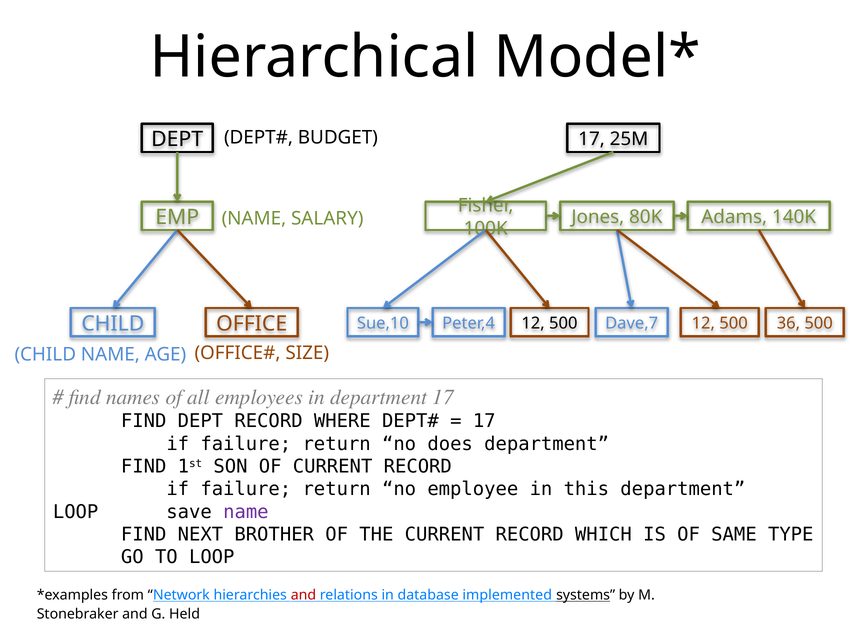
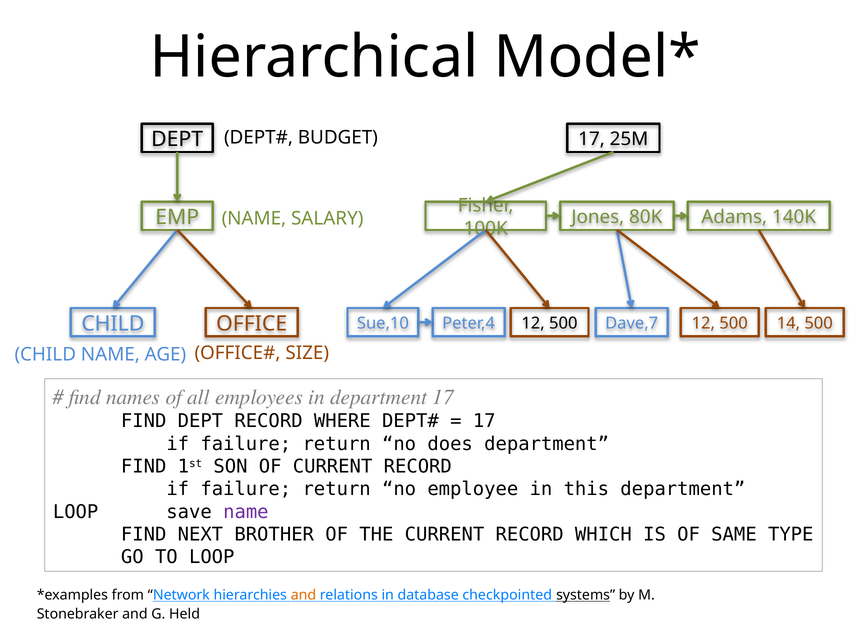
36: 36 -> 14
and at (303, 595) colour: red -> orange
implemented: implemented -> checkpointed
